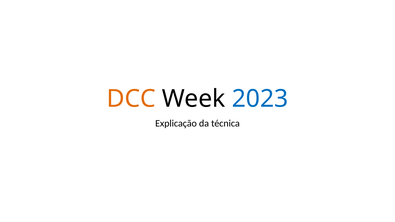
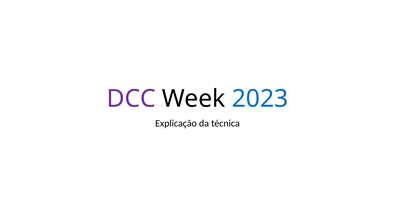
DCC colour: orange -> purple
